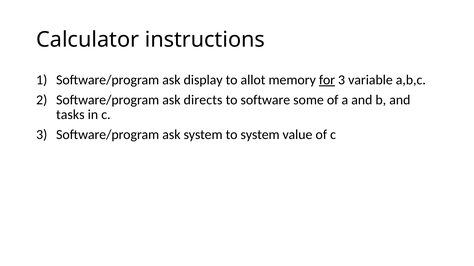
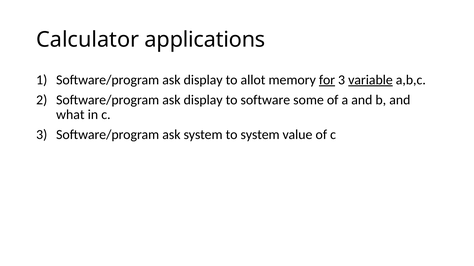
instructions: instructions -> applications
variable underline: none -> present
directs at (203, 100): directs -> display
tasks: tasks -> what
